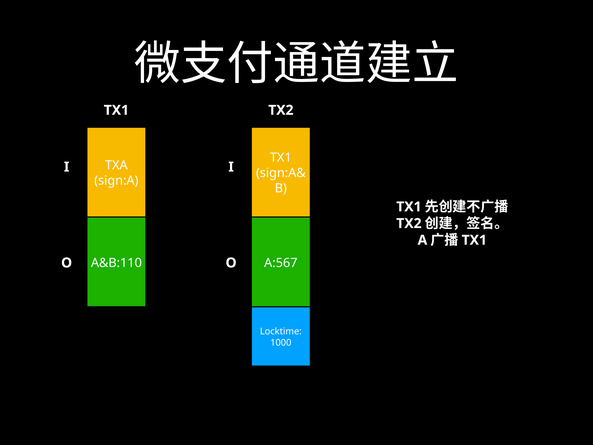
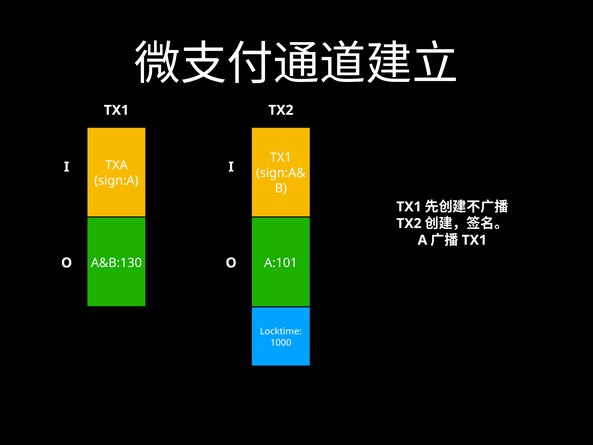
A&B:110: A&B:110 -> A&B:130
A:567: A:567 -> A:101
